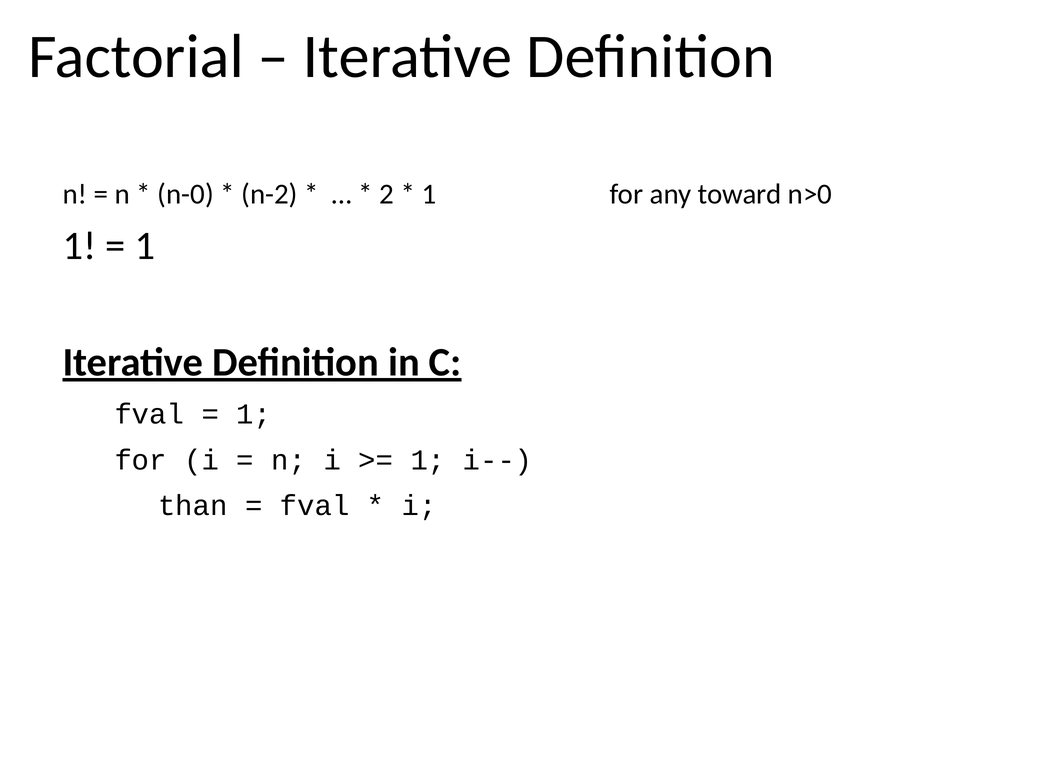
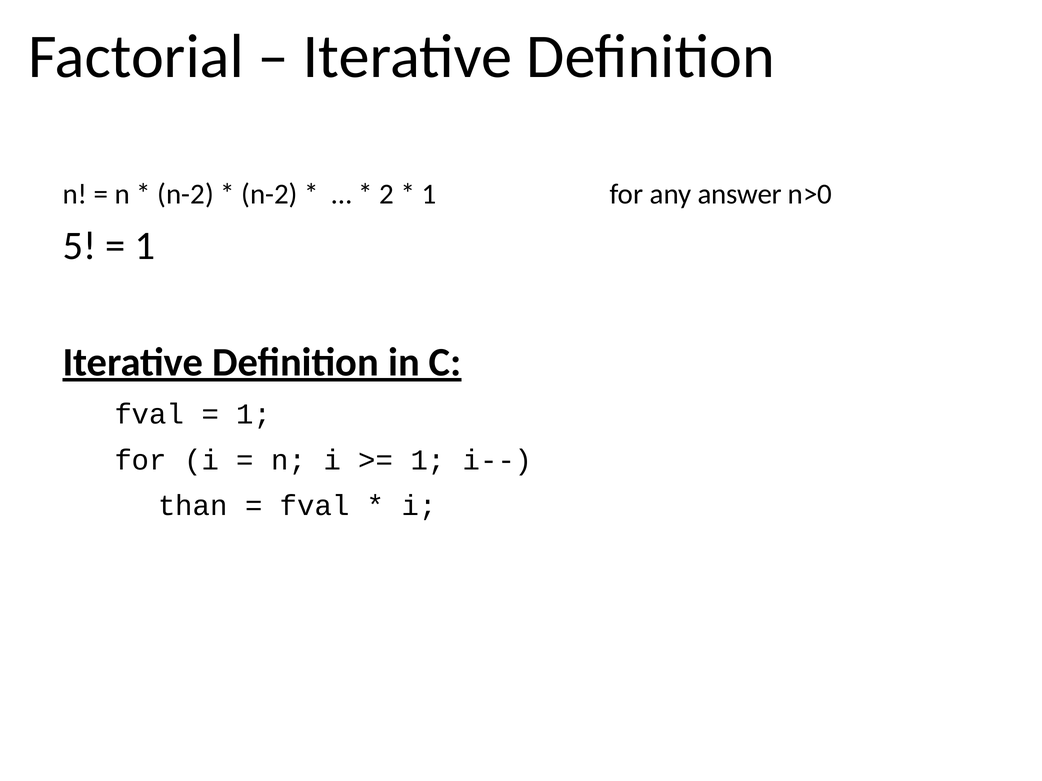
n-0 at (186, 194): n-0 -> n-2
toward: toward -> answer
1 at (79, 246): 1 -> 5
